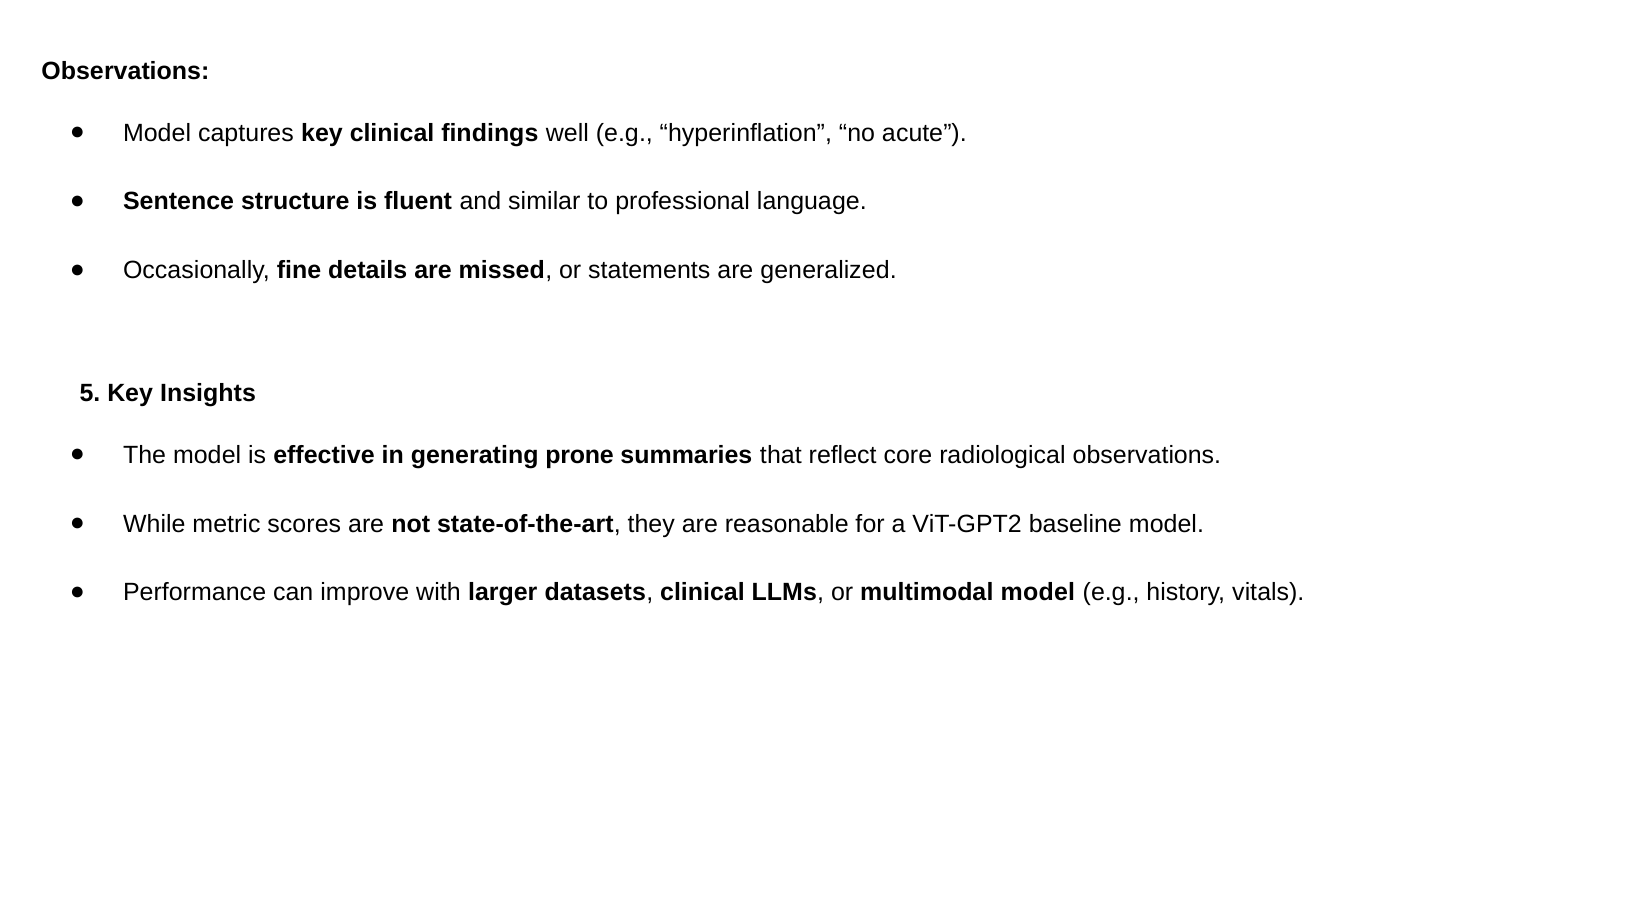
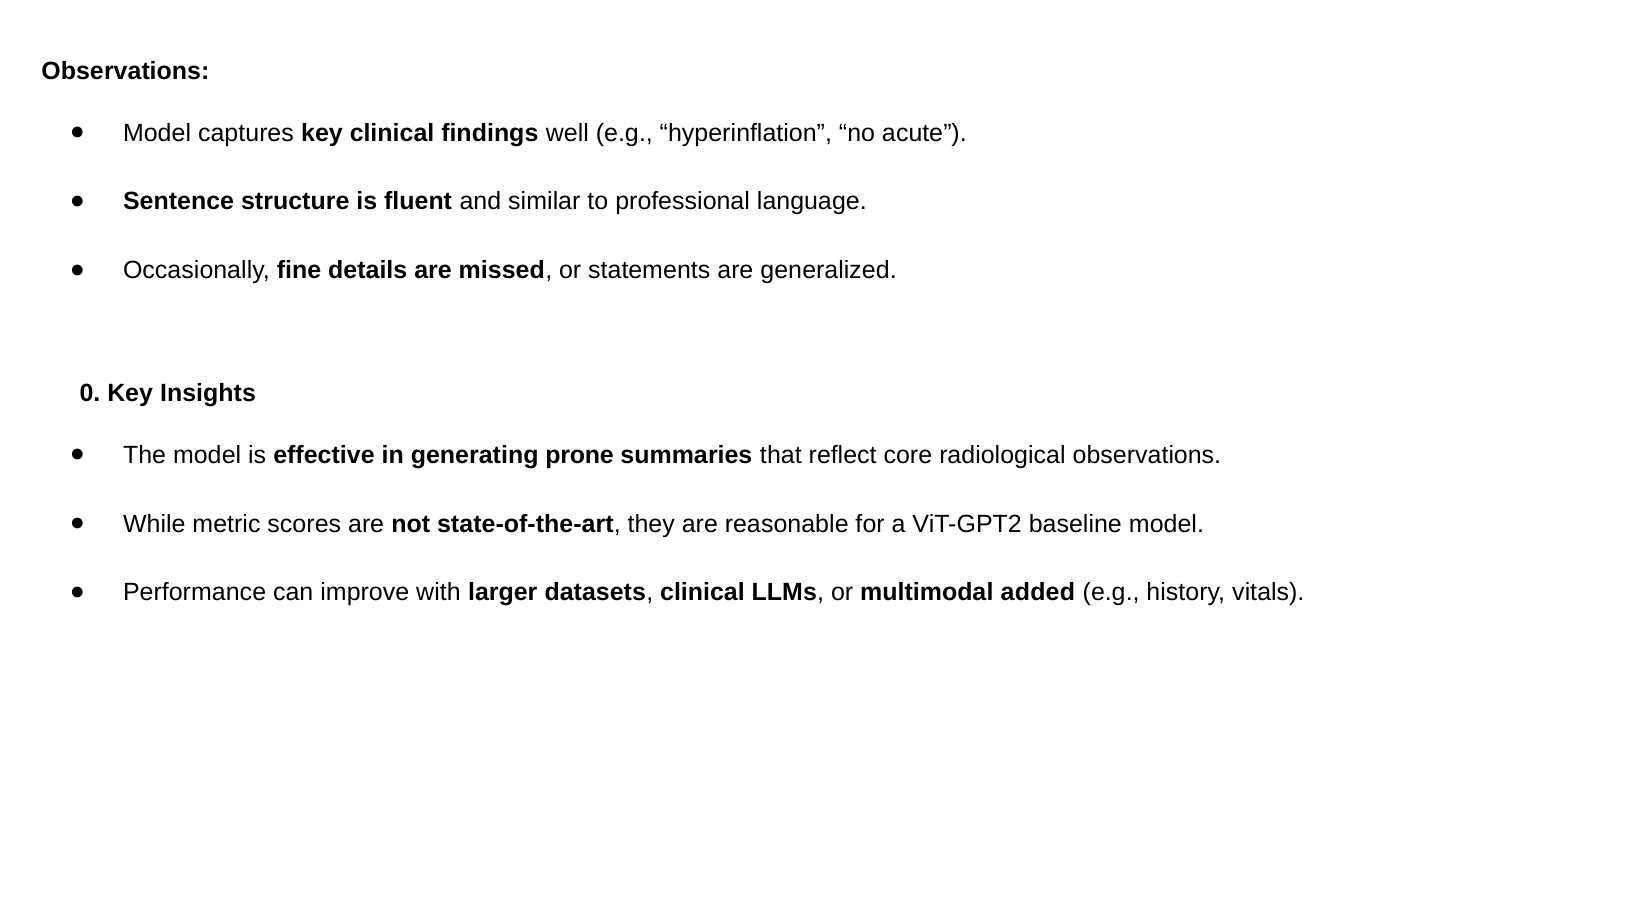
5: 5 -> 0
multimodal model: model -> added
